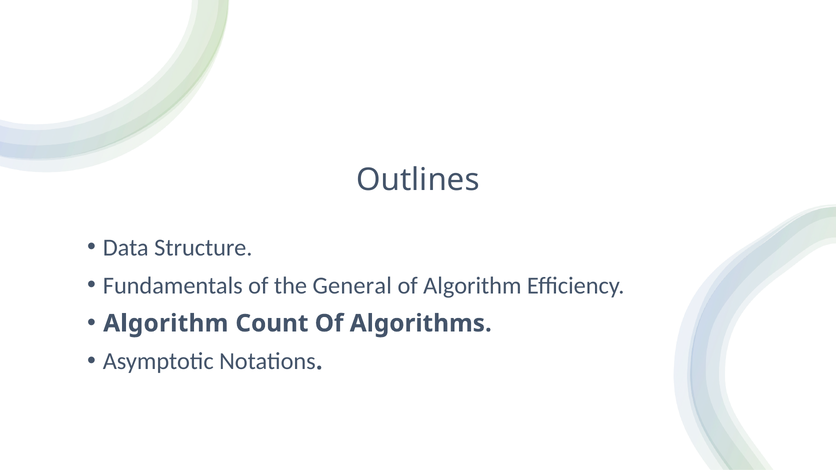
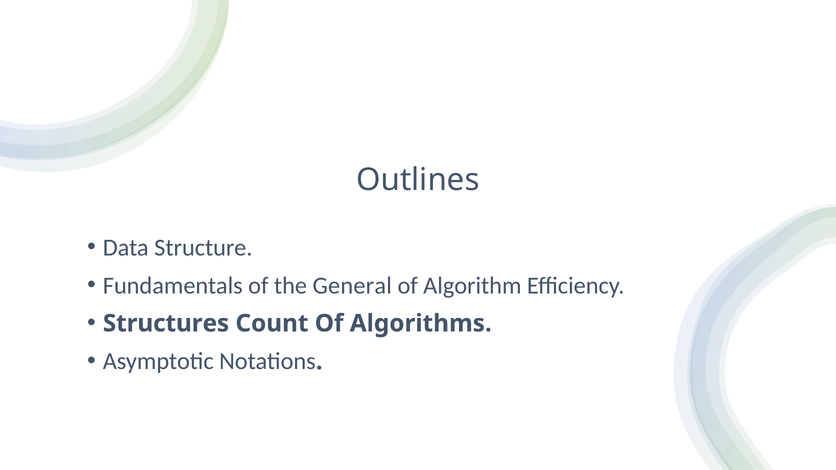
Algorithm at (166, 324): Algorithm -> Structures
